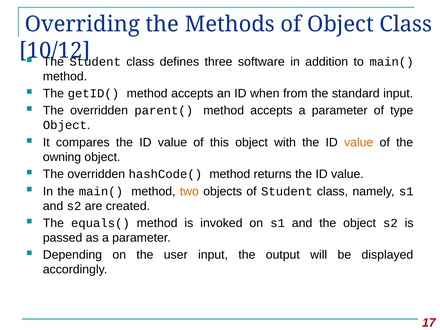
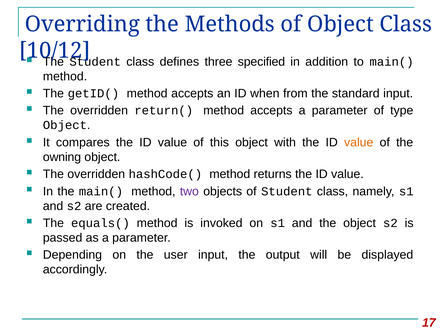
software: software -> specified
parent(: parent( -> return(
two colour: orange -> purple
